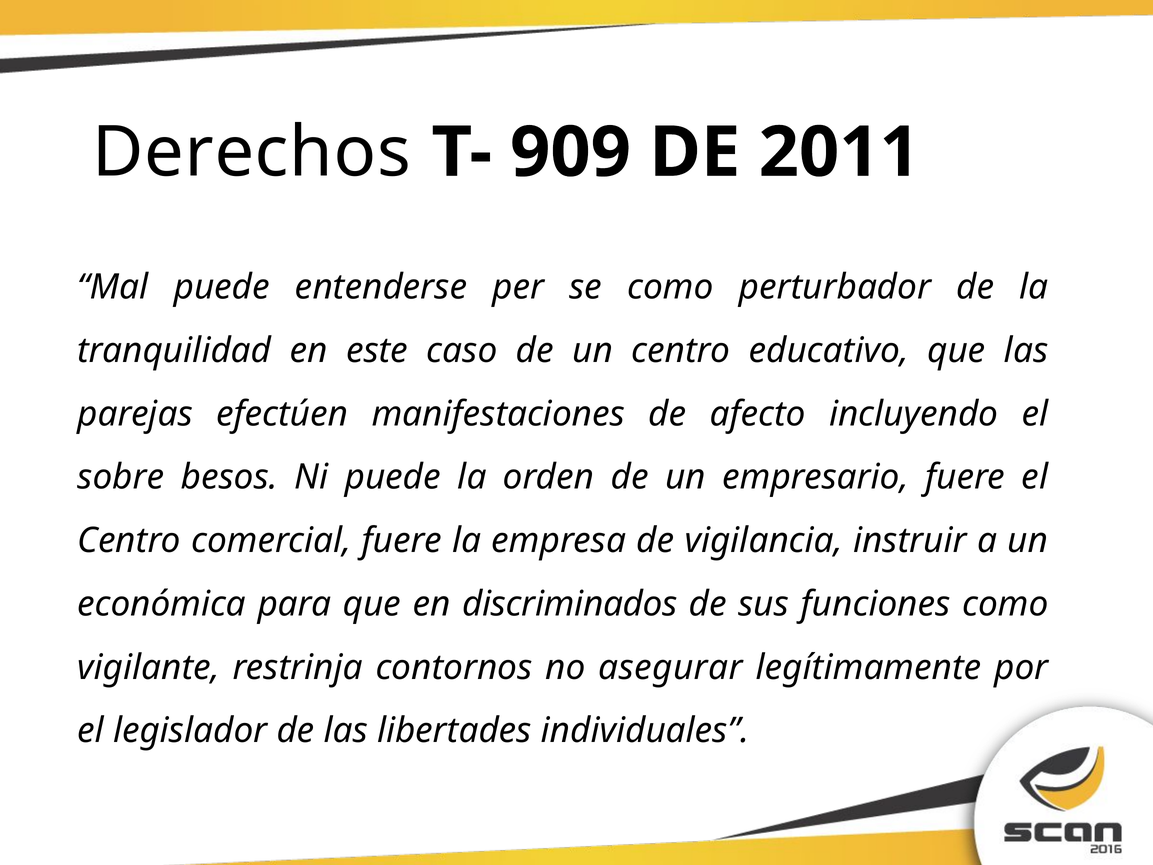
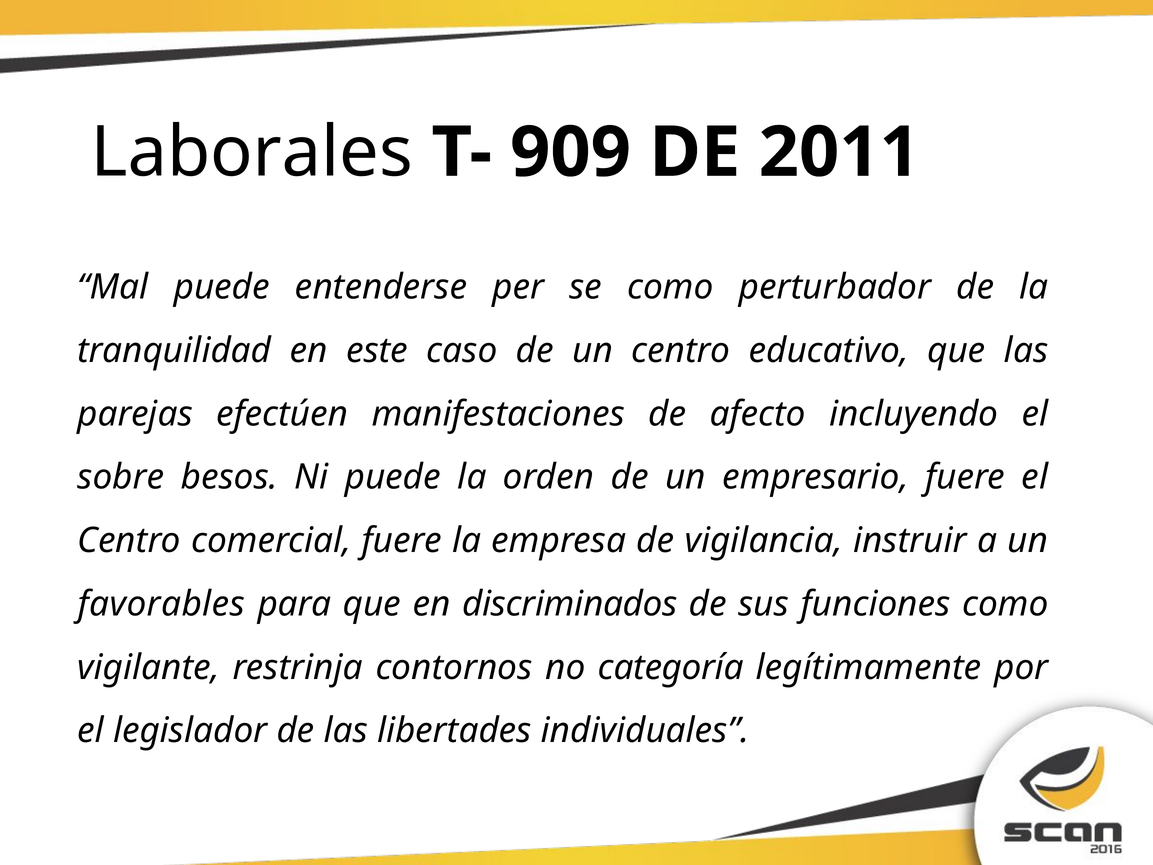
Derechos: Derechos -> Laborales
económica: económica -> favorables
asegurar: asegurar -> categoría
